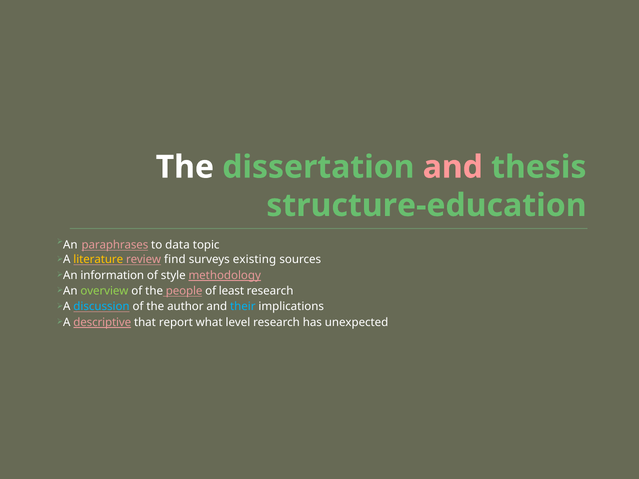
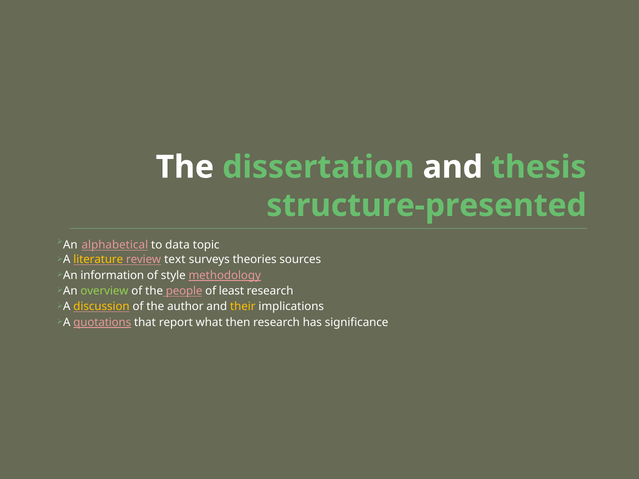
and at (453, 167) colour: pink -> white
structure-education: structure-education -> structure-presented
paraphrases: paraphrases -> alphabetical
find: find -> text
existing: existing -> theories
discussion colour: light blue -> yellow
their colour: light blue -> yellow
descriptive: descriptive -> quotations
level: level -> then
unexpected: unexpected -> significance
